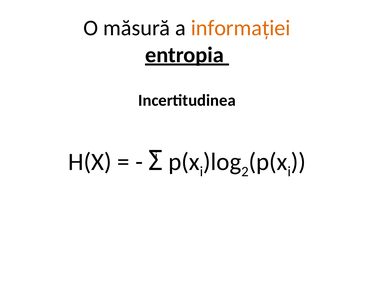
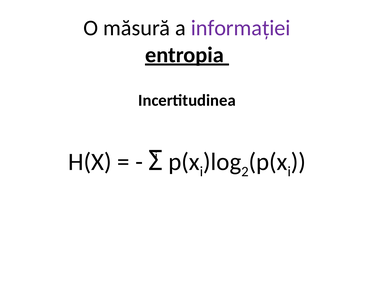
informației colour: orange -> purple
